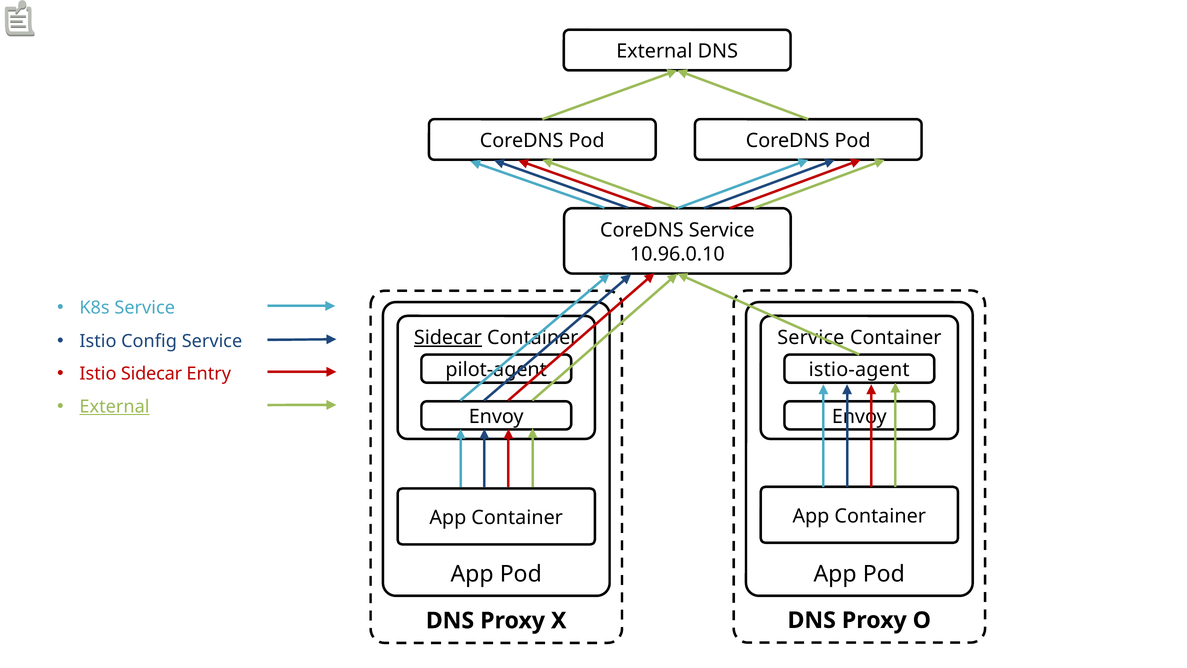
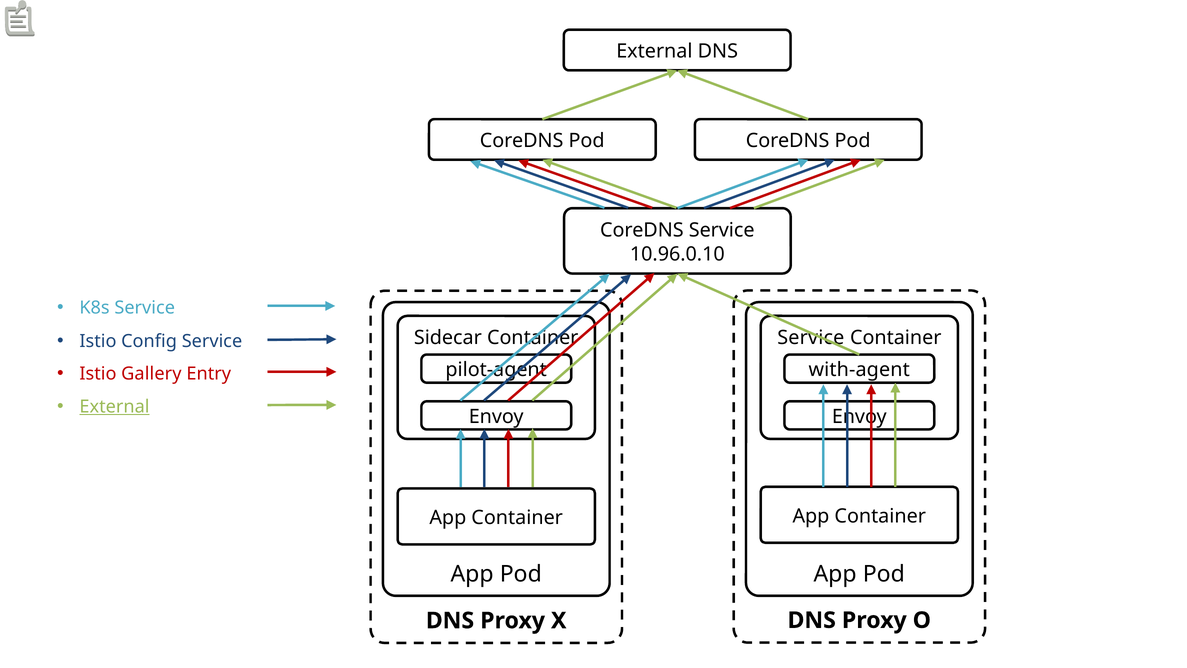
Sidecar at (448, 338) underline: present -> none
Istio Sidecar: Sidecar -> Gallery
istio-agent: istio-agent -> with-agent
